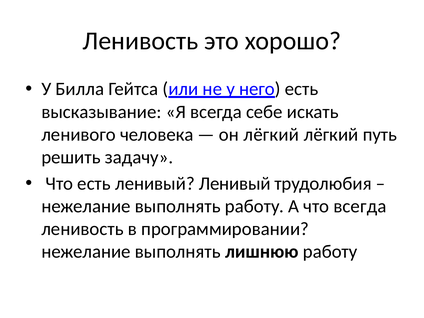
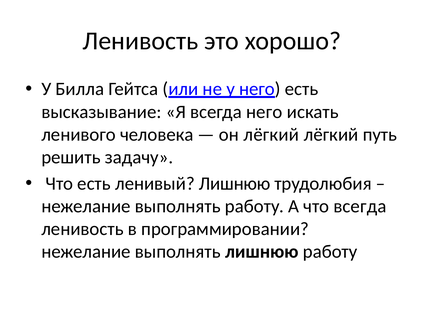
всегда себе: себе -> него
ленивый Ленивый: Ленивый -> Лишнюю
